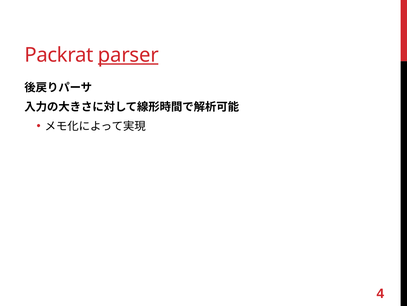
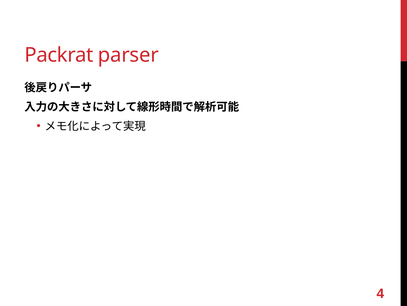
parser underline: present -> none
